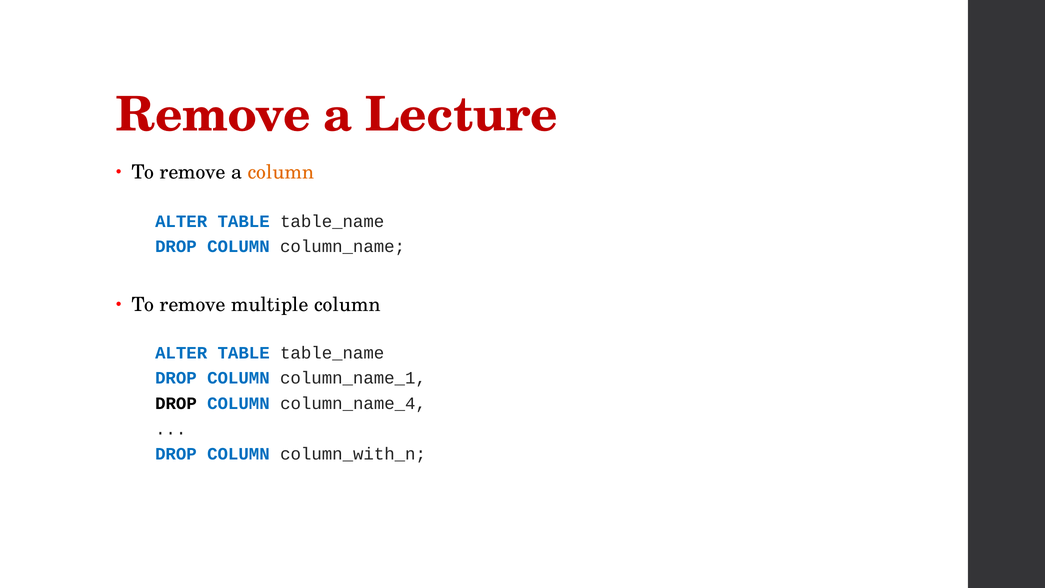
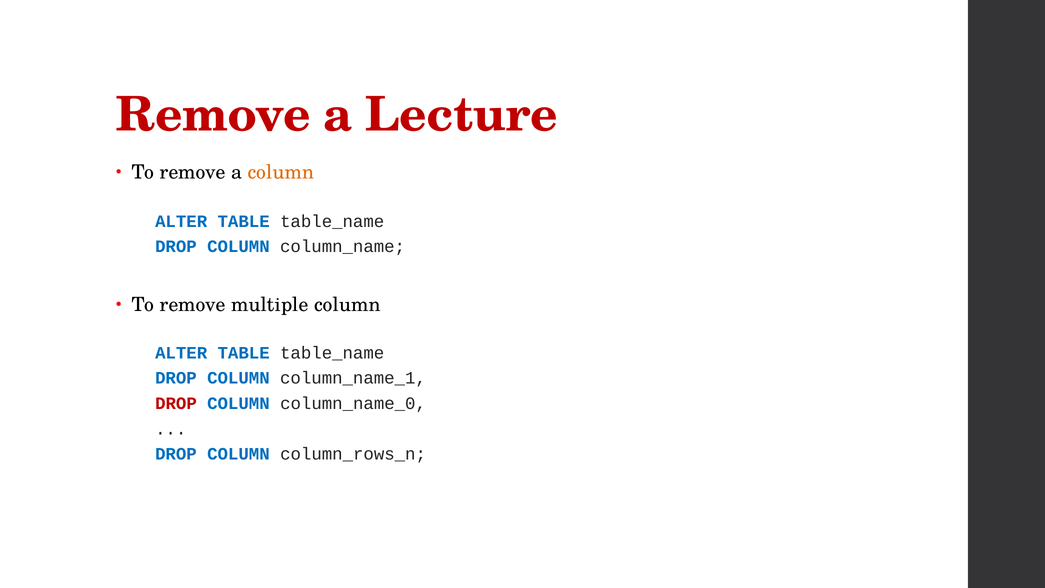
DROP at (176, 403) colour: black -> red
column_name_4: column_name_4 -> column_name_0
column_with_n: column_with_n -> column_rows_n
